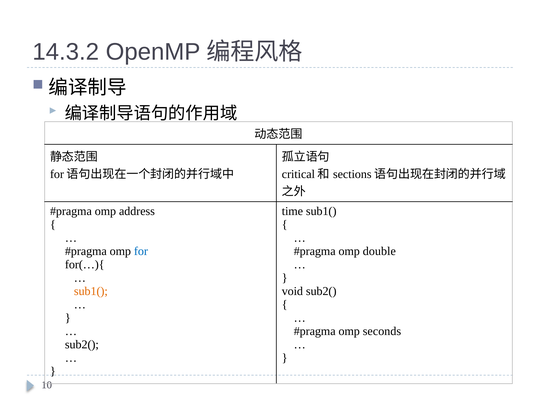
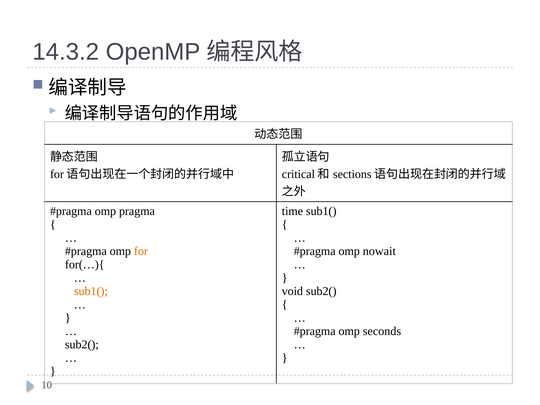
address: address -> pragma
for colour: blue -> orange
double: double -> nowait
